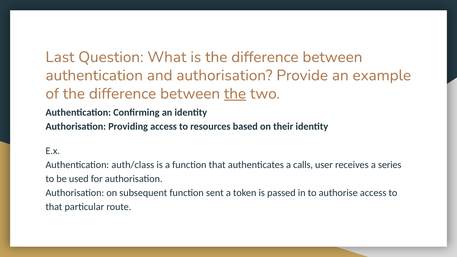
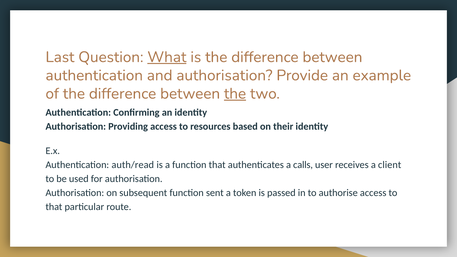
What underline: none -> present
auth/class: auth/class -> auth/read
series: series -> client
